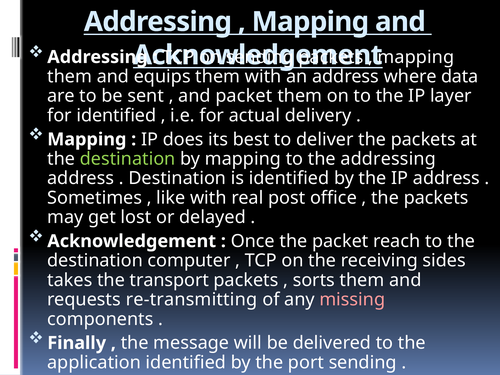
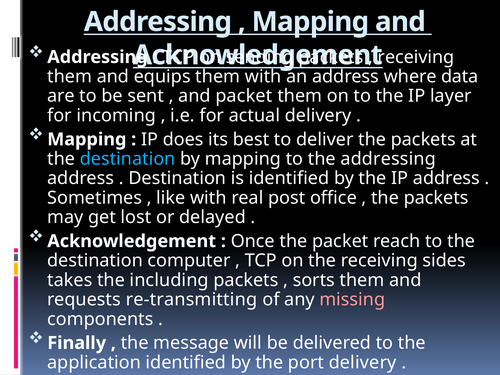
mapping at (416, 57): mapping -> receiving
for identified: identified -> incoming
destination at (128, 159) colour: light green -> light blue
transport: transport -> including
port sending: sending -> delivery
